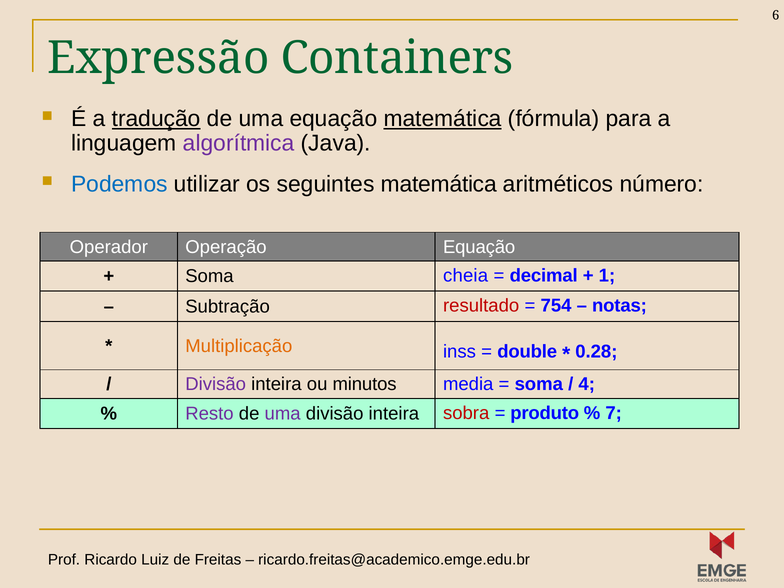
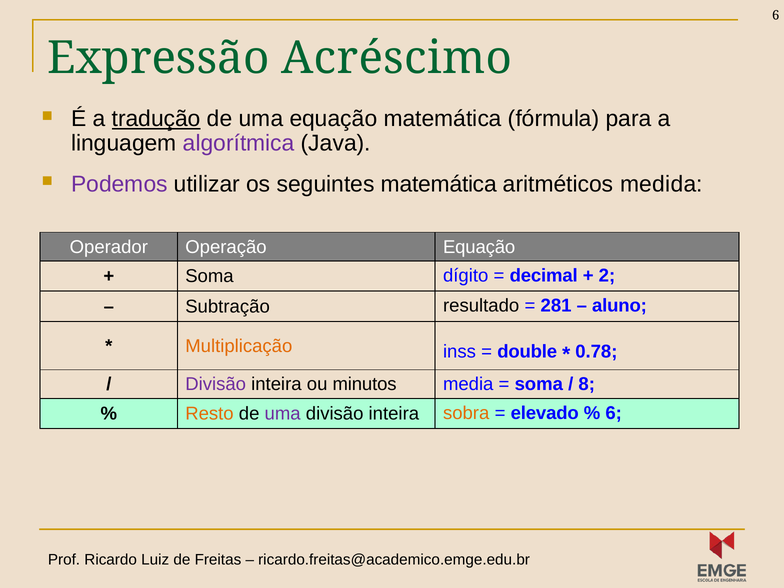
Containers: Containers -> Acréscimo
matemática at (443, 119) underline: present -> none
Podemos colour: blue -> purple
número: número -> medida
cheia: cheia -> dígito
1: 1 -> 2
resultado colour: red -> black
754: 754 -> 281
notas: notas -> aluno
0.28: 0.28 -> 0.78
4: 4 -> 8
Resto colour: purple -> orange
sobra colour: red -> orange
produto: produto -> elevado
7 at (614, 413): 7 -> 6
